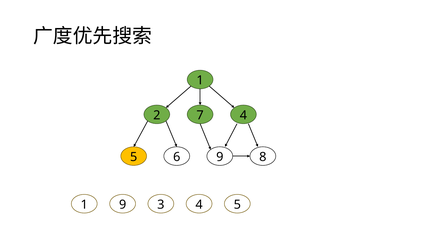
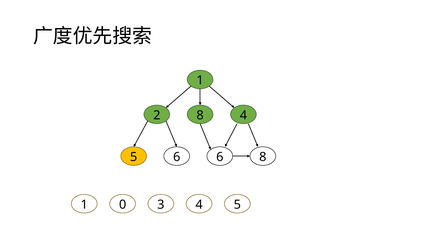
2 7: 7 -> 8
6 9: 9 -> 6
1 9: 9 -> 0
